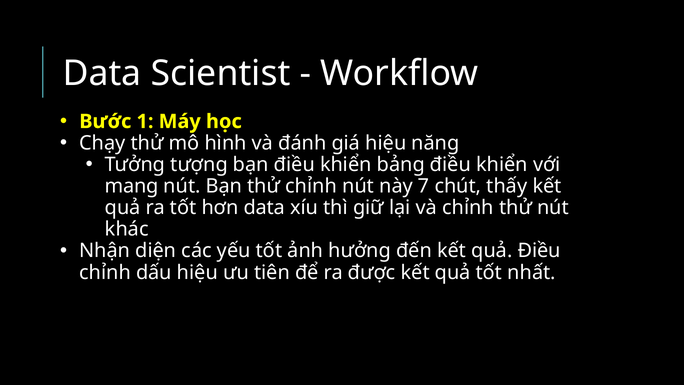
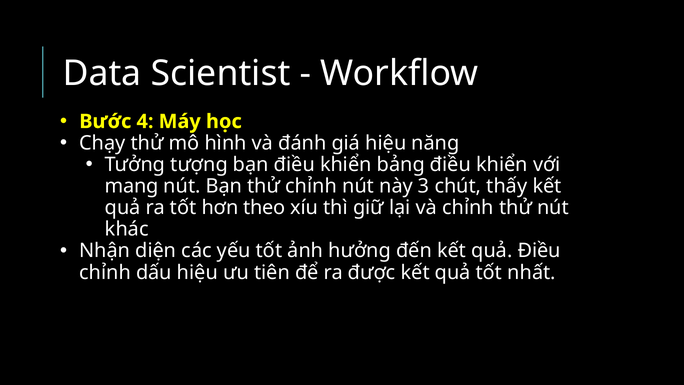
1: 1 -> 4
7: 7 -> 3
hơn data: data -> theo
